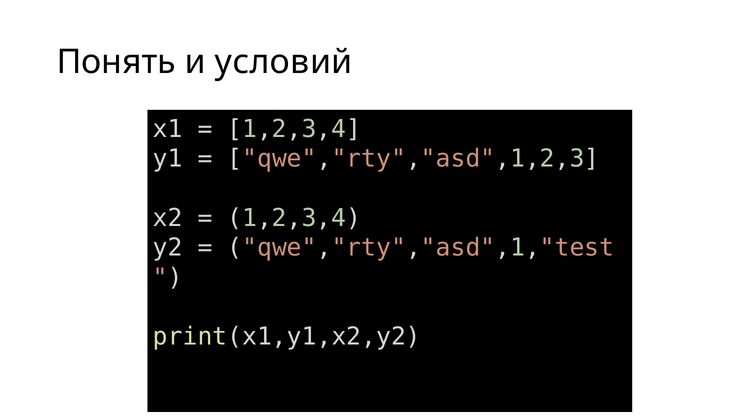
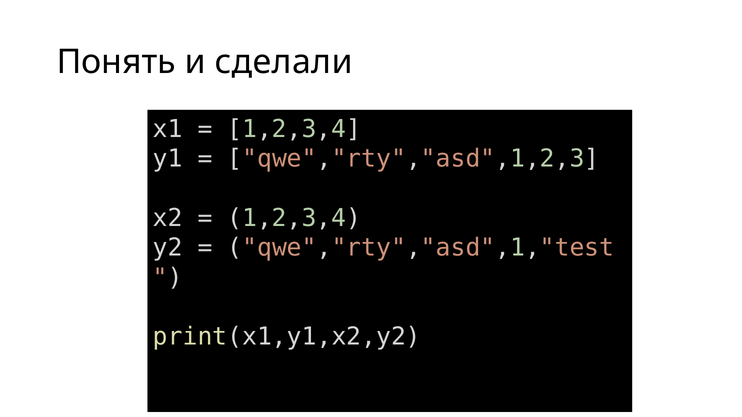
условий: условий -> сделали
